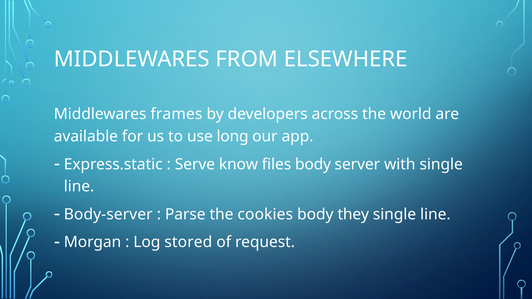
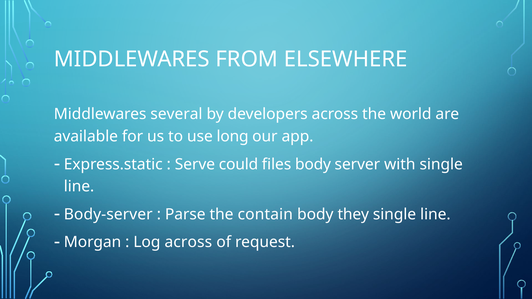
frames: frames -> several
know: know -> could
cookies: cookies -> contain
Log stored: stored -> across
